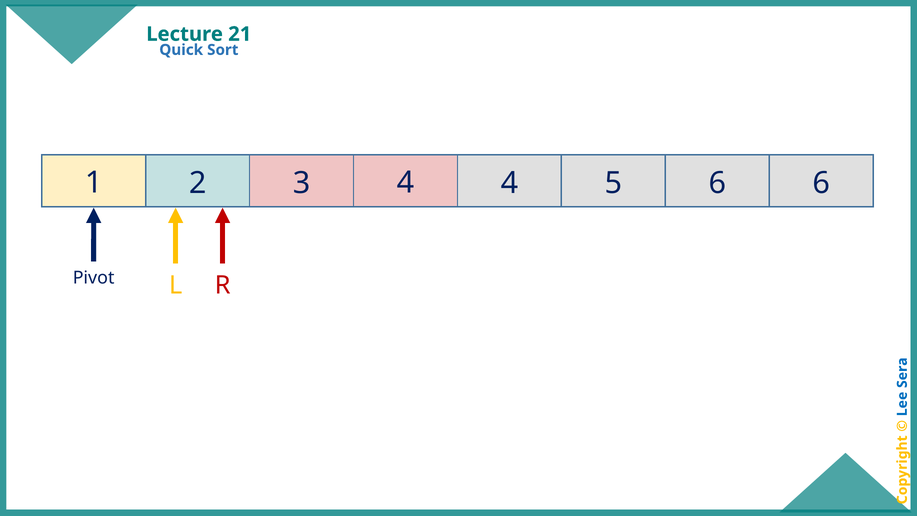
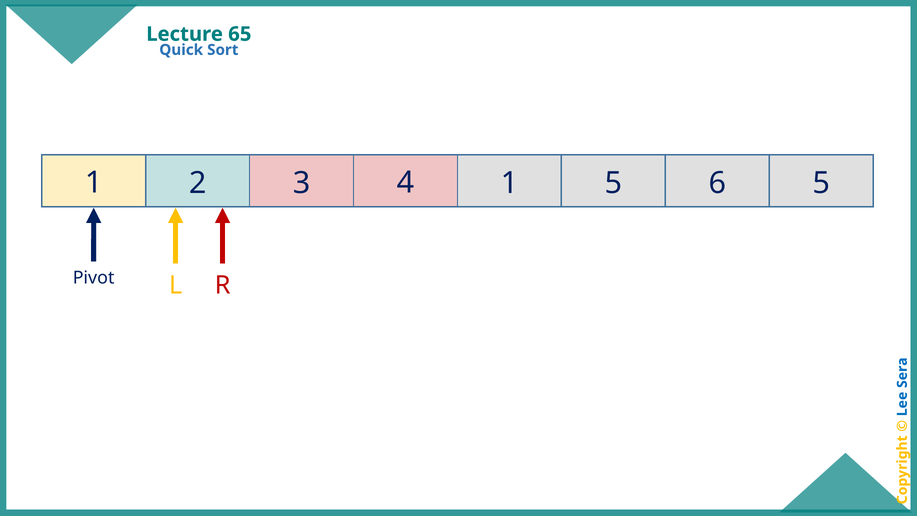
21: 21 -> 65
3 4: 4 -> 1
6 6: 6 -> 5
